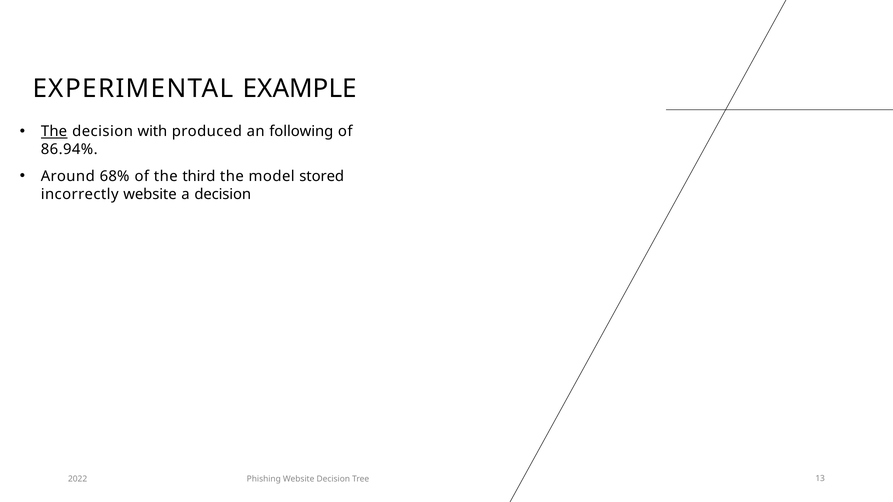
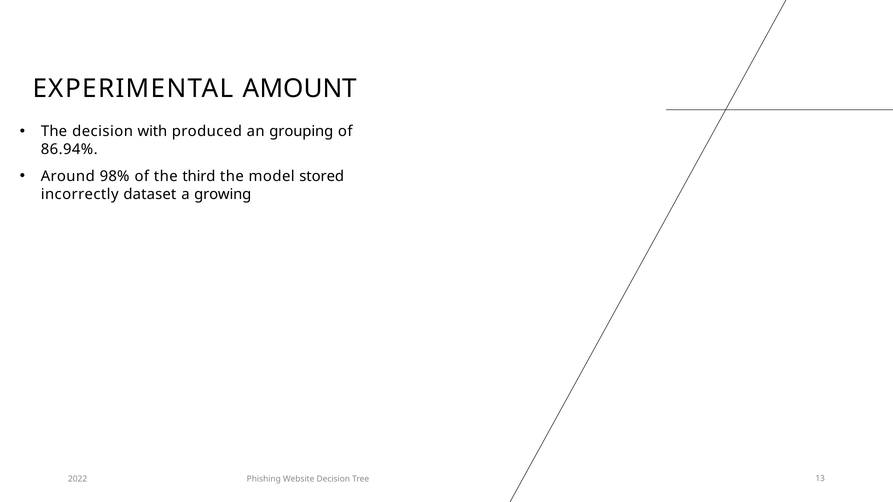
EXAMPLE: EXAMPLE -> AMOUNT
The at (54, 132) underline: present -> none
following: following -> grouping
68%: 68% -> 98%
incorrectly website: website -> dataset
a decision: decision -> growing
